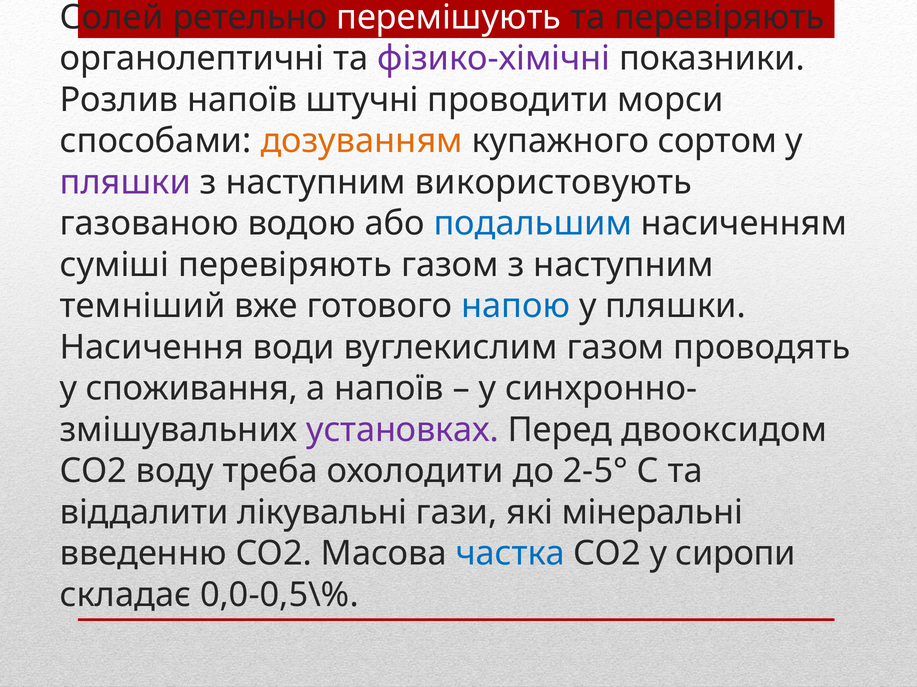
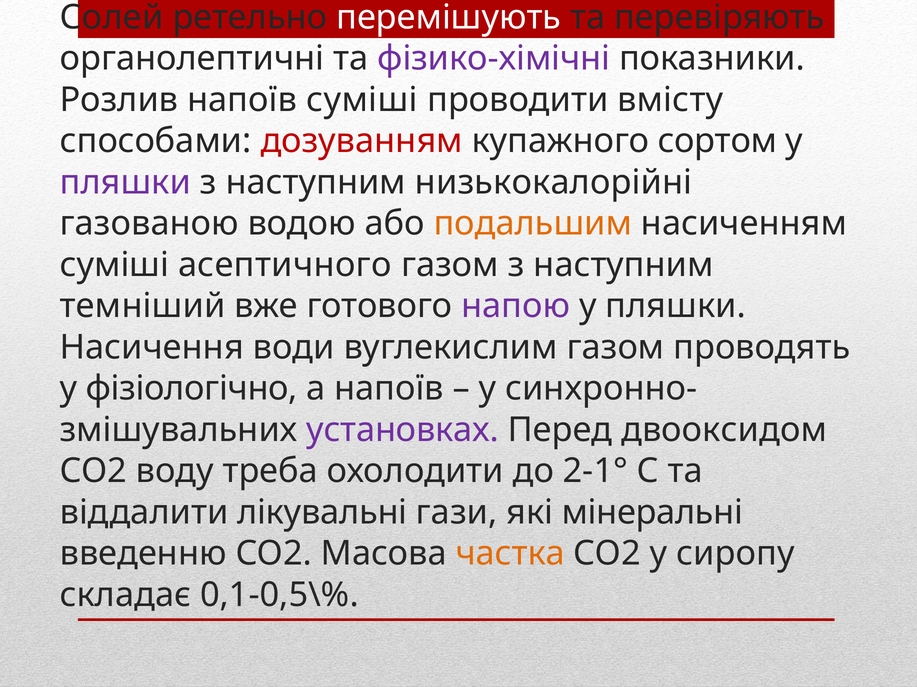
напоїв штучні: штучні -> суміші
морси: морси -> вмісту
дозуванням colour: orange -> red
використовують: використовують -> низькокалорійні
подальшим colour: blue -> orange
суміші перевіряють: перевіряють -> асептичного
напою colour: blue -> purple
споживання: споживання -> фізіологічно
2-5°: 2-5° -> 2-1°
частка colour: blue -> orange
у сиропи: сиропи -> сиропу
0,0-0,5\%: 0,0-0,5\% -> 0,1-0,5\%
